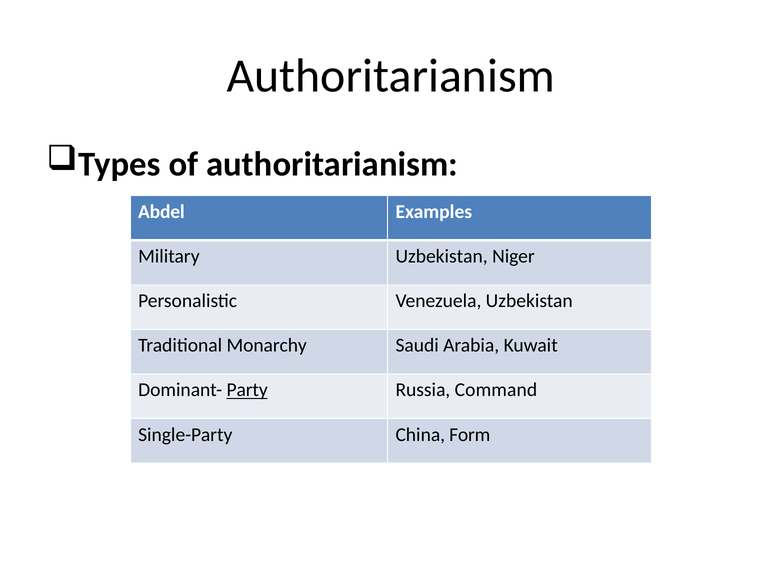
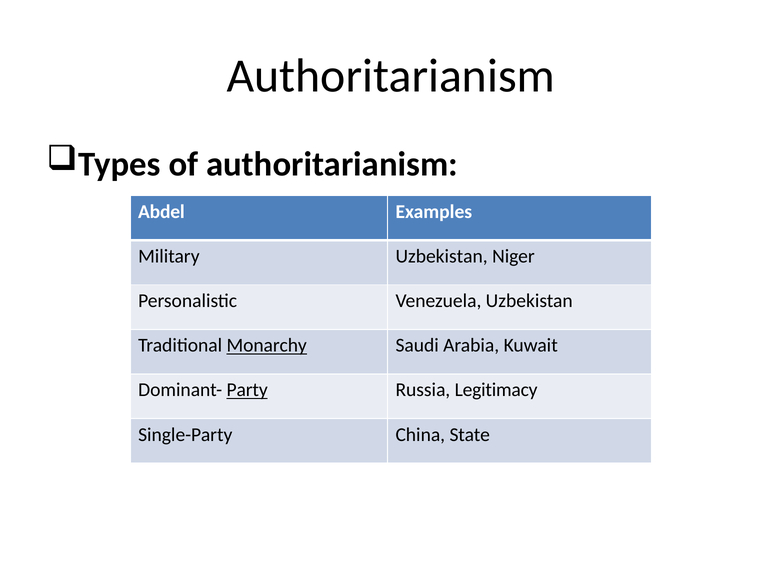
Monarchy underline: none -> present
Command: Command -> Legitimacy
Form: Form -> State
